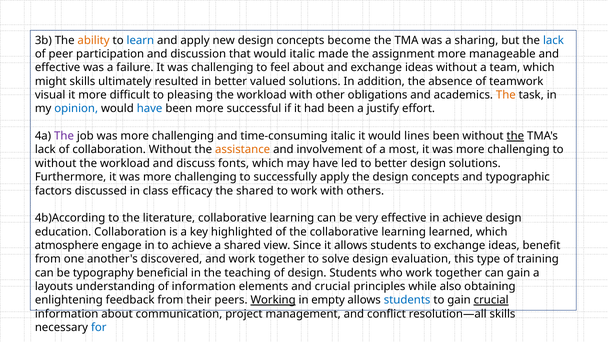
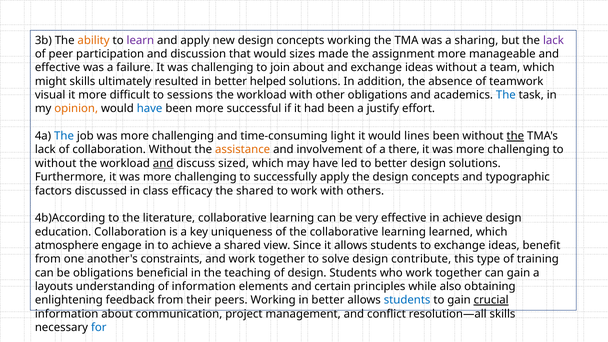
learn colour: blue -> purple
concepts become: become -> working
lack at (553, 40) colour: blue -> purple
would italic: italic -> sizes
feel: feel -> join
valued: valued -> helped
pleasing: pleasing -> sessions
The at (506, 95) colour: orange -> blue
opinion colour: blue -> orange
The at (64, 136) colour: purple -> blue
time-consuming italic: italic -> light
most: most -> there
and at (163, 163) underline: none -> present
fonts: fonts -> sized
highlighted: highlighted -> uniqueness
discovered: discovered -> constraints
evaluation: evaluation -> contribute
be typography: typography -> obligations
and crucial: crucial -> certain
Working at (273, 300) underline: present -> none
empty at (328, 300): empty -> better
